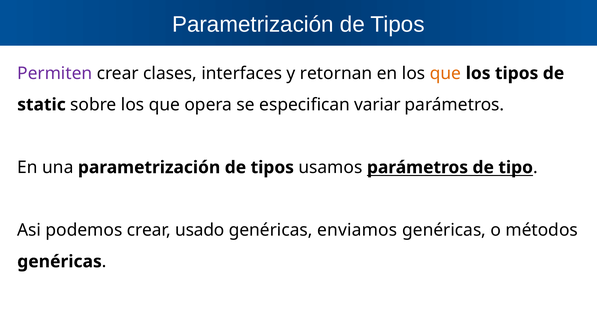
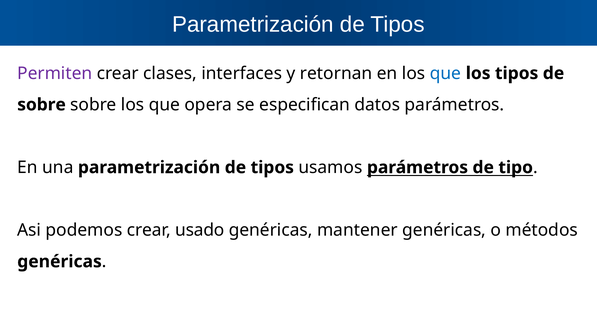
que at (445, 73) colour: orange -> blue
static at (41, 105): static -> sobre
variar: variar -> datos
enviamos: enviamos -> mantener
